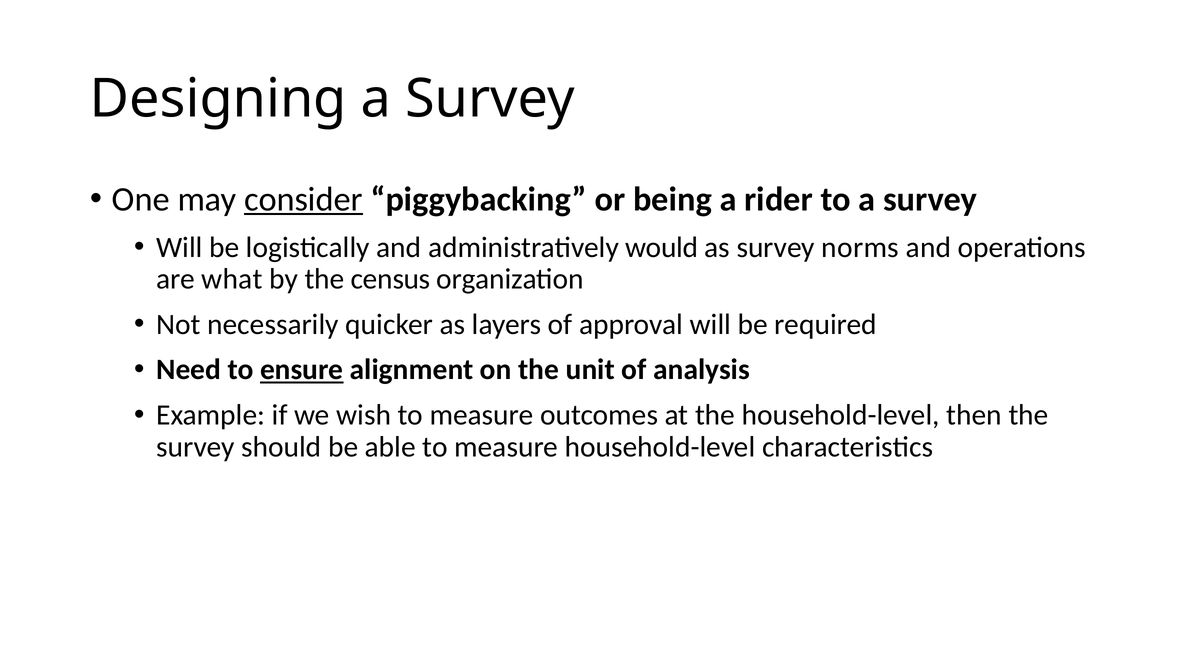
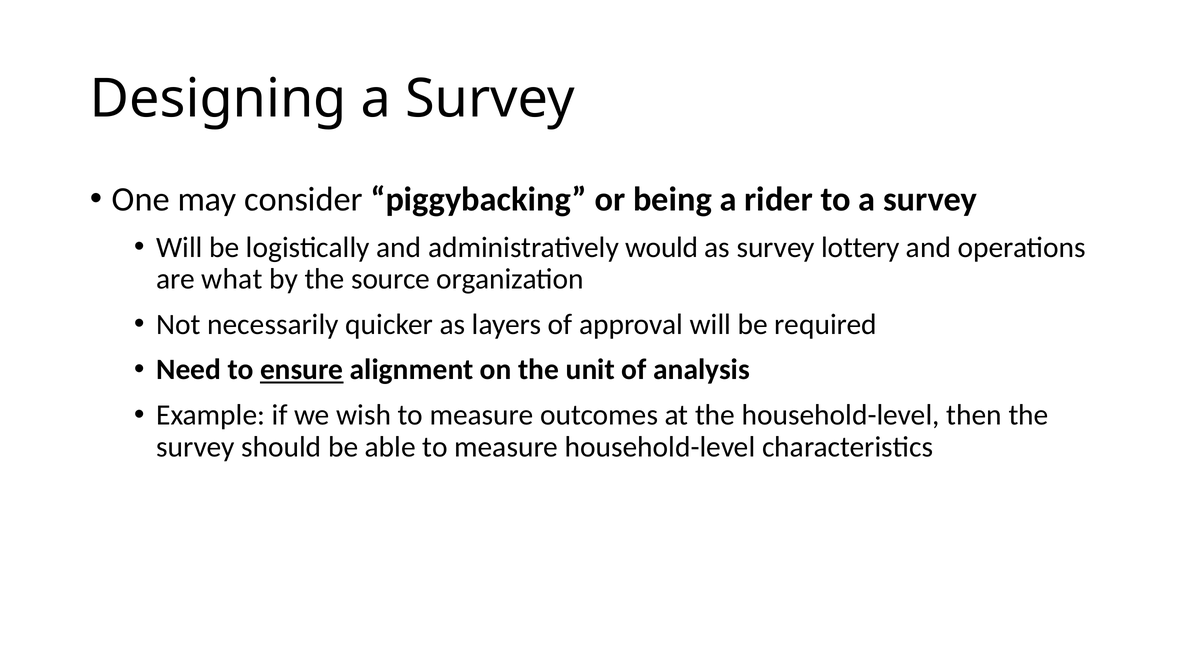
consider underline: present -> none
norms: norms -> lottery
census: census -> source
